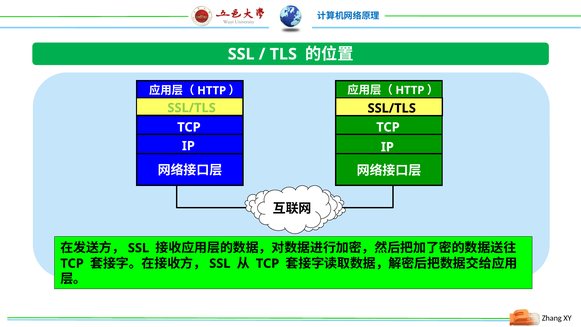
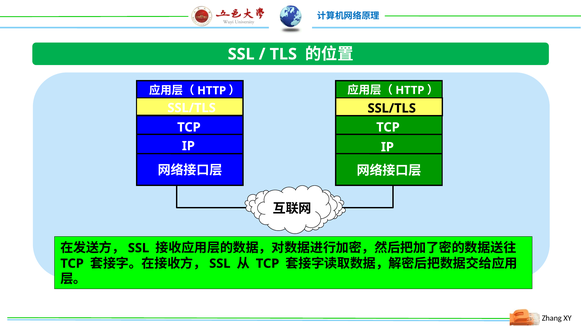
SSL/TLS at (192, 108) colour: light green -> white
